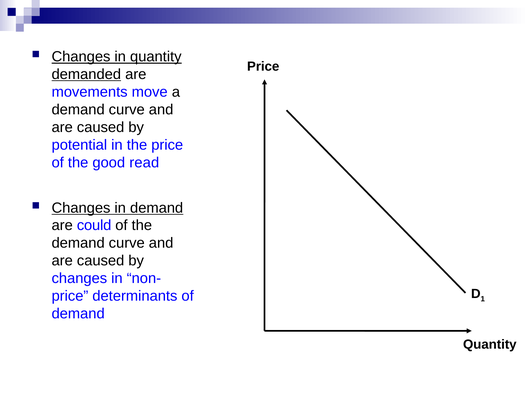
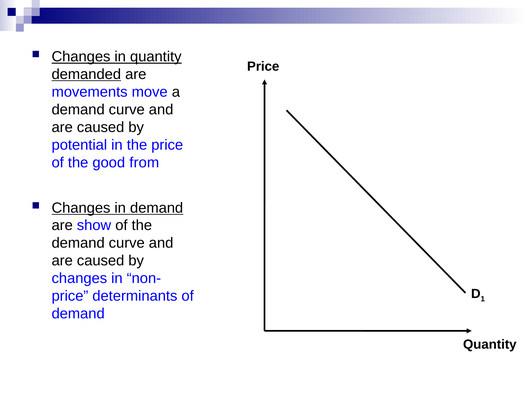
read: read -> from
could: could -> show
